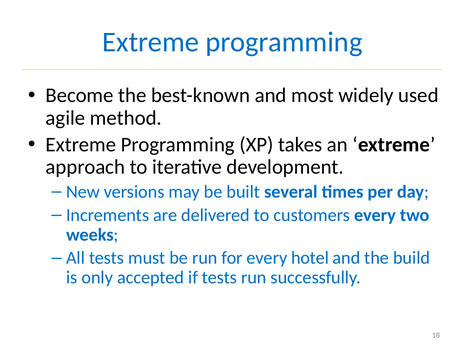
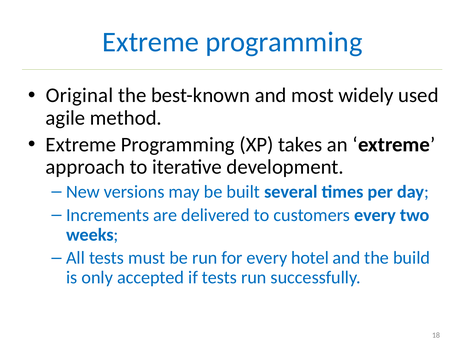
Become: Become -> Original
